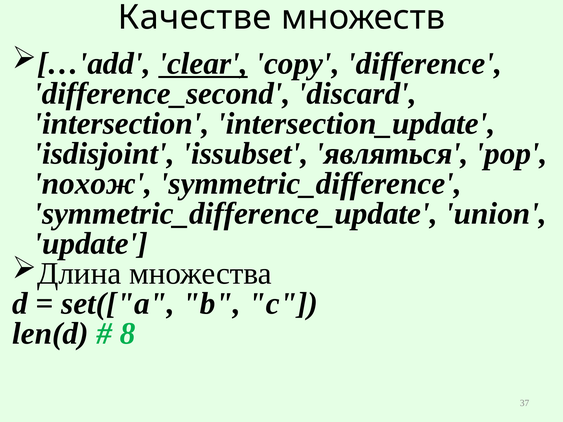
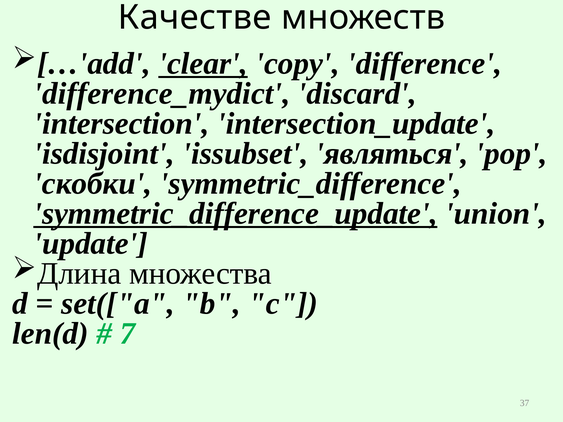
difference_second: difference_second -> difference_mydict
похож: похож -> скобки
symmetric_difference_update underline: none -> present
8: 8 -> 7
